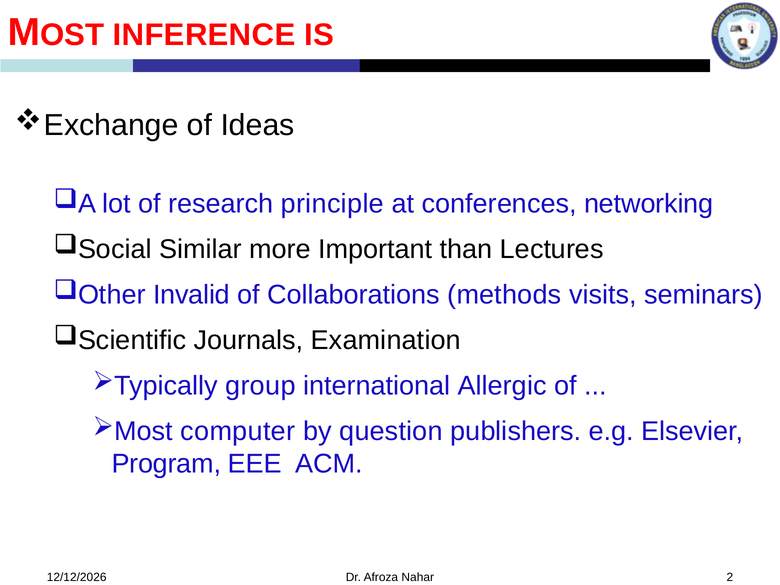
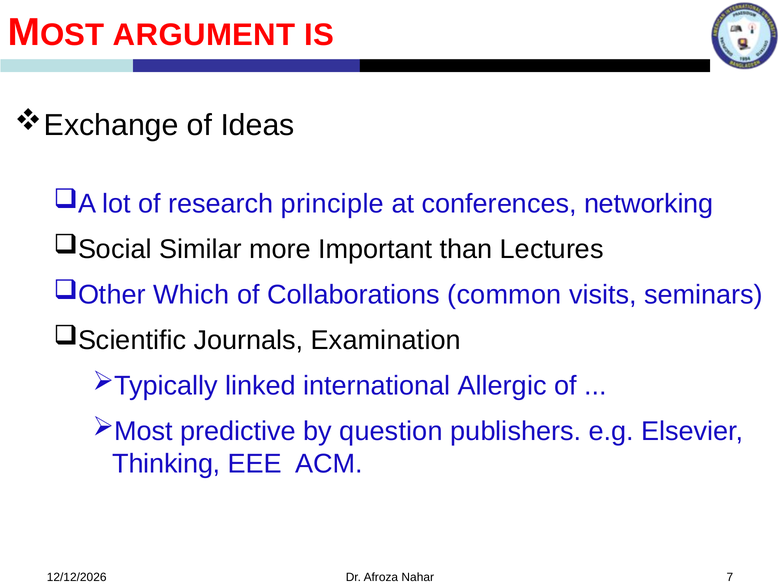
INFERENCE: INFERENCE -> ARGUMENT
Invalid: Invalid -> Which
methods: methods -> common
group: group -> linked
computer: computer -> predictive
Program: Program -> Thinking
2: 2 -> 7
